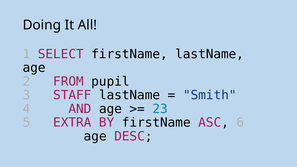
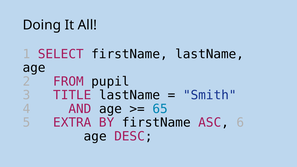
STAFF: STAFF -> TITLE
23: 23 -> 65
